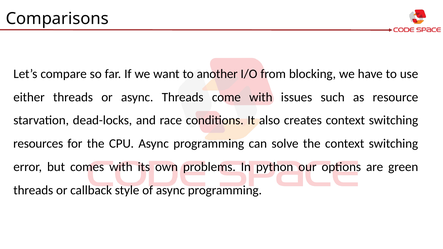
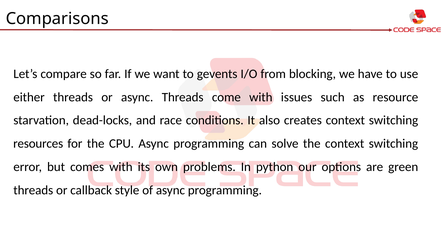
another: another -> gevents
